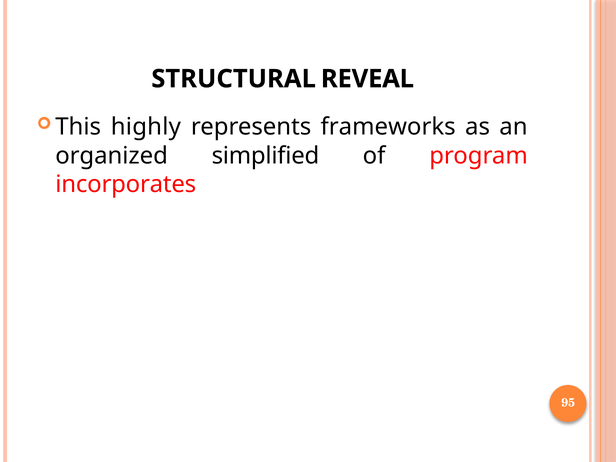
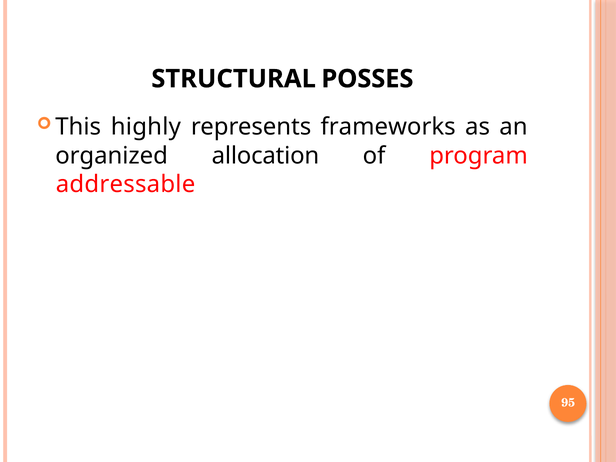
REVEAL: REVEAL -> POSSES
simplified: simplified -> allocation
incorporates: incorporates -> addressable
